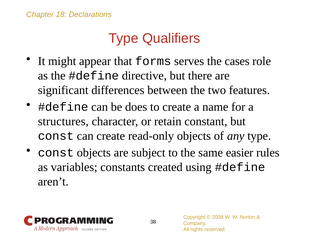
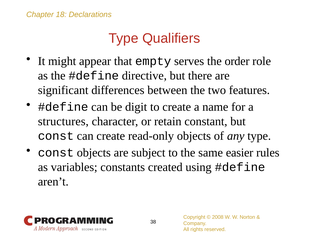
forms: forms -> empty
cases: cases -> order
does: does -> digit
